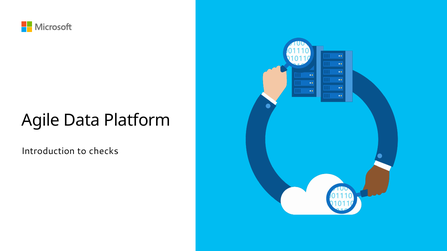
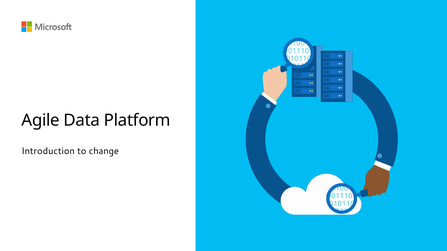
checks: checks -> change
